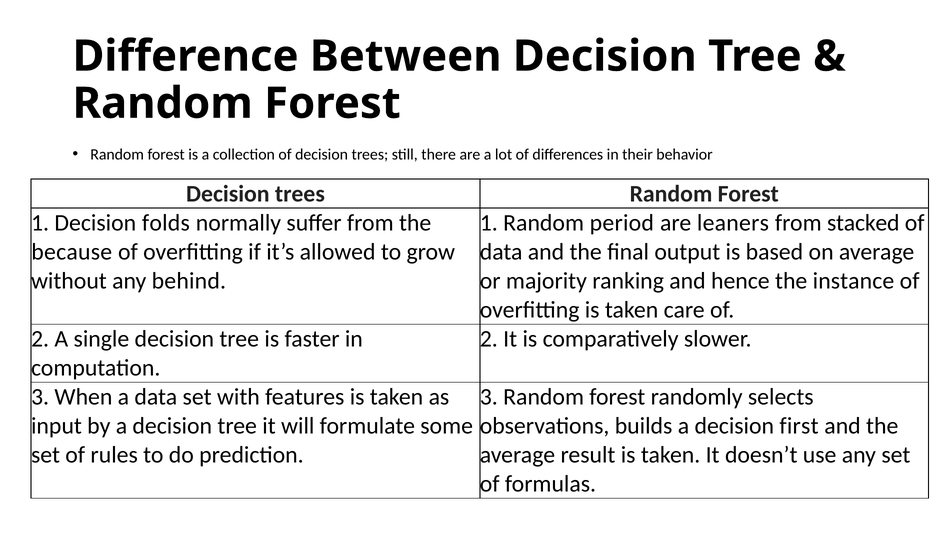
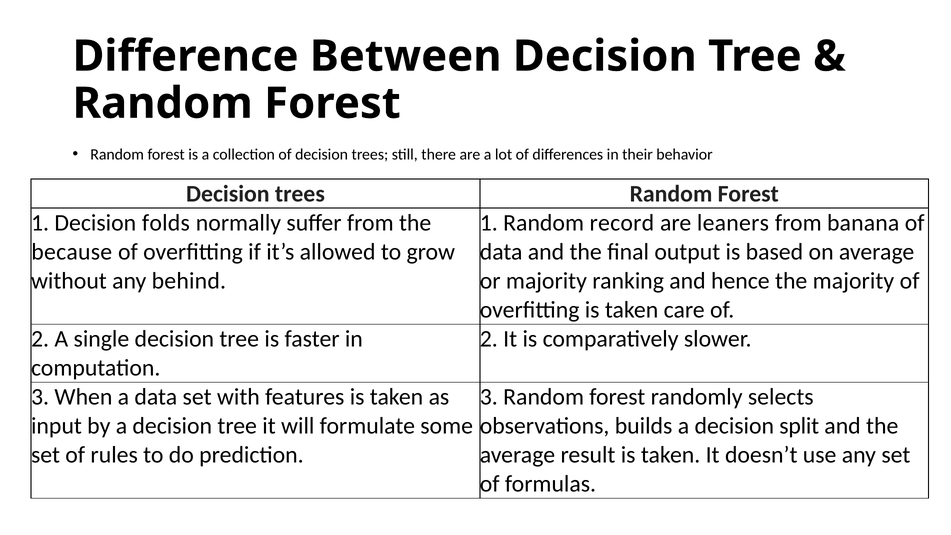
period: period -> record
stacked: stacked -> banana
the instance: instance -> majority
first: first -> split
